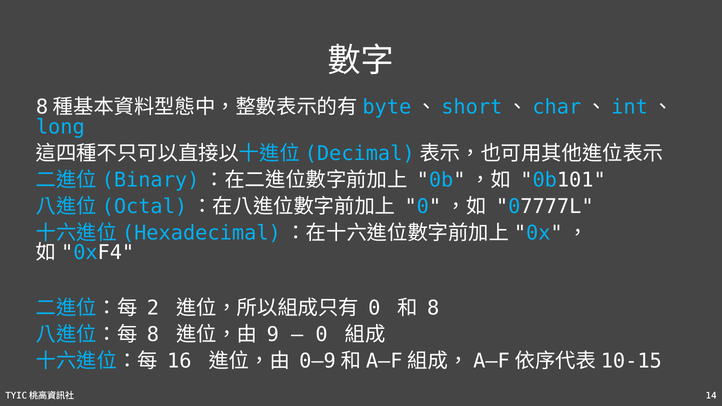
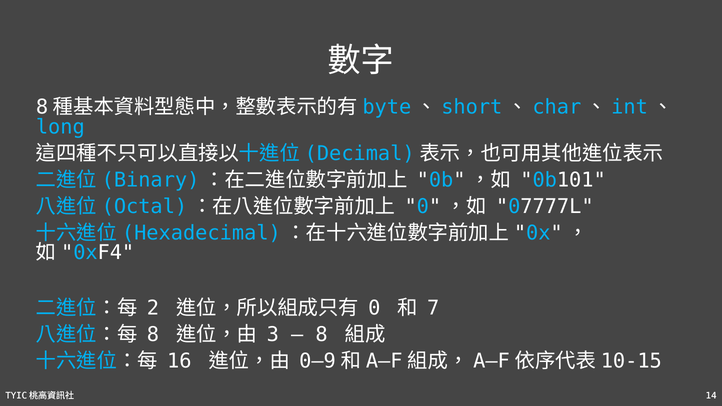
8 at (433, 308): 8 -> 7
9: 9 -> 3
0 at (322, 335): 0 -> 8
